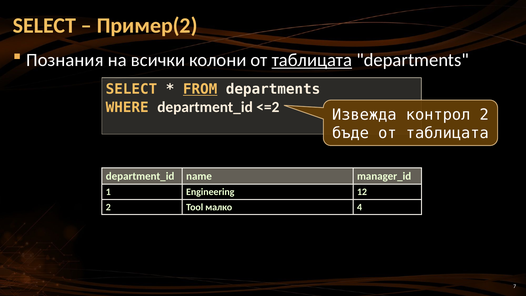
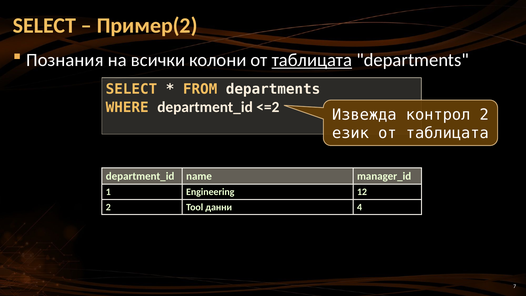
FROM underline: present -> none
бъде: бъде -> език
малко: малко -> данни
